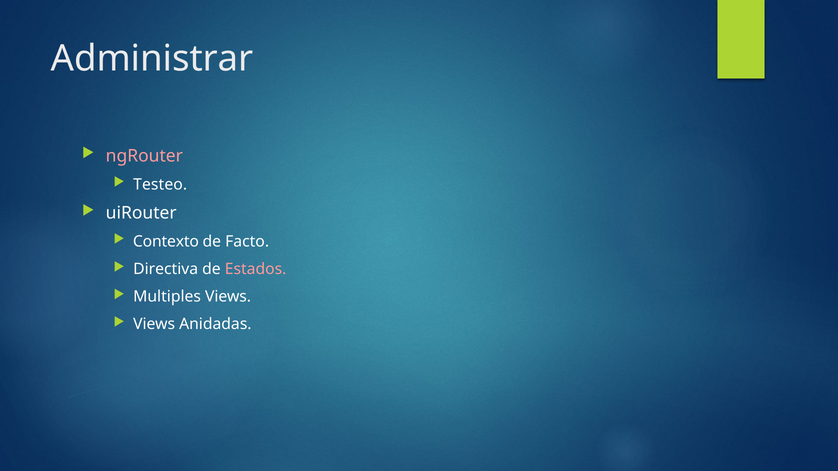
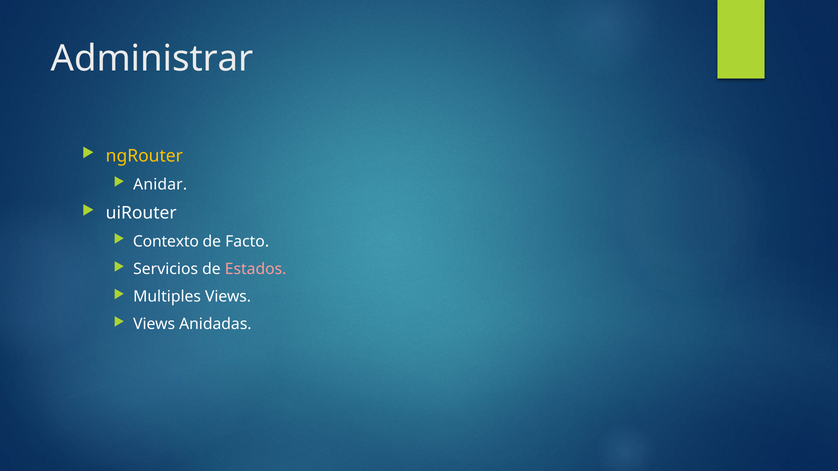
ngRouter colour: pink -> yellow
Testeo: Testeo -> Anidar
Directiva: Directiva -> Servicios
